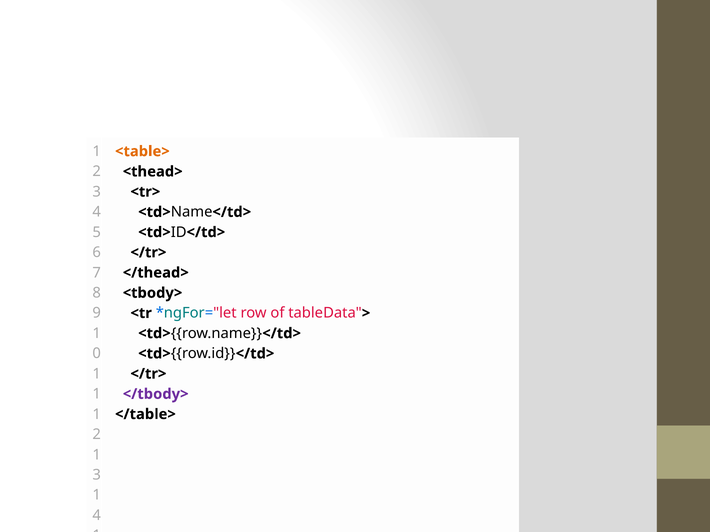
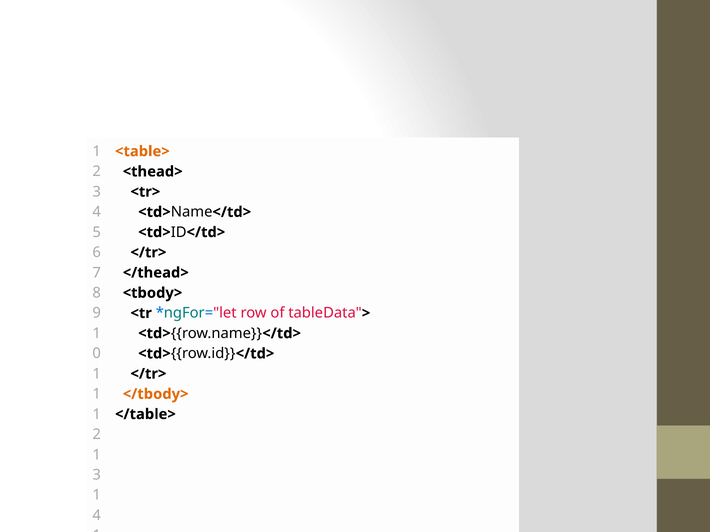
</tbody> colour: purple -> orange
